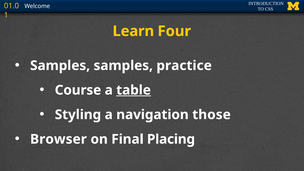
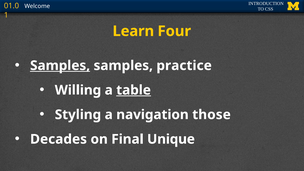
Samples at (60, 66) underline: none -> present
Course: Course -> Willing
Browser: Browser -> Decades
Placing: Placing -> Unique
